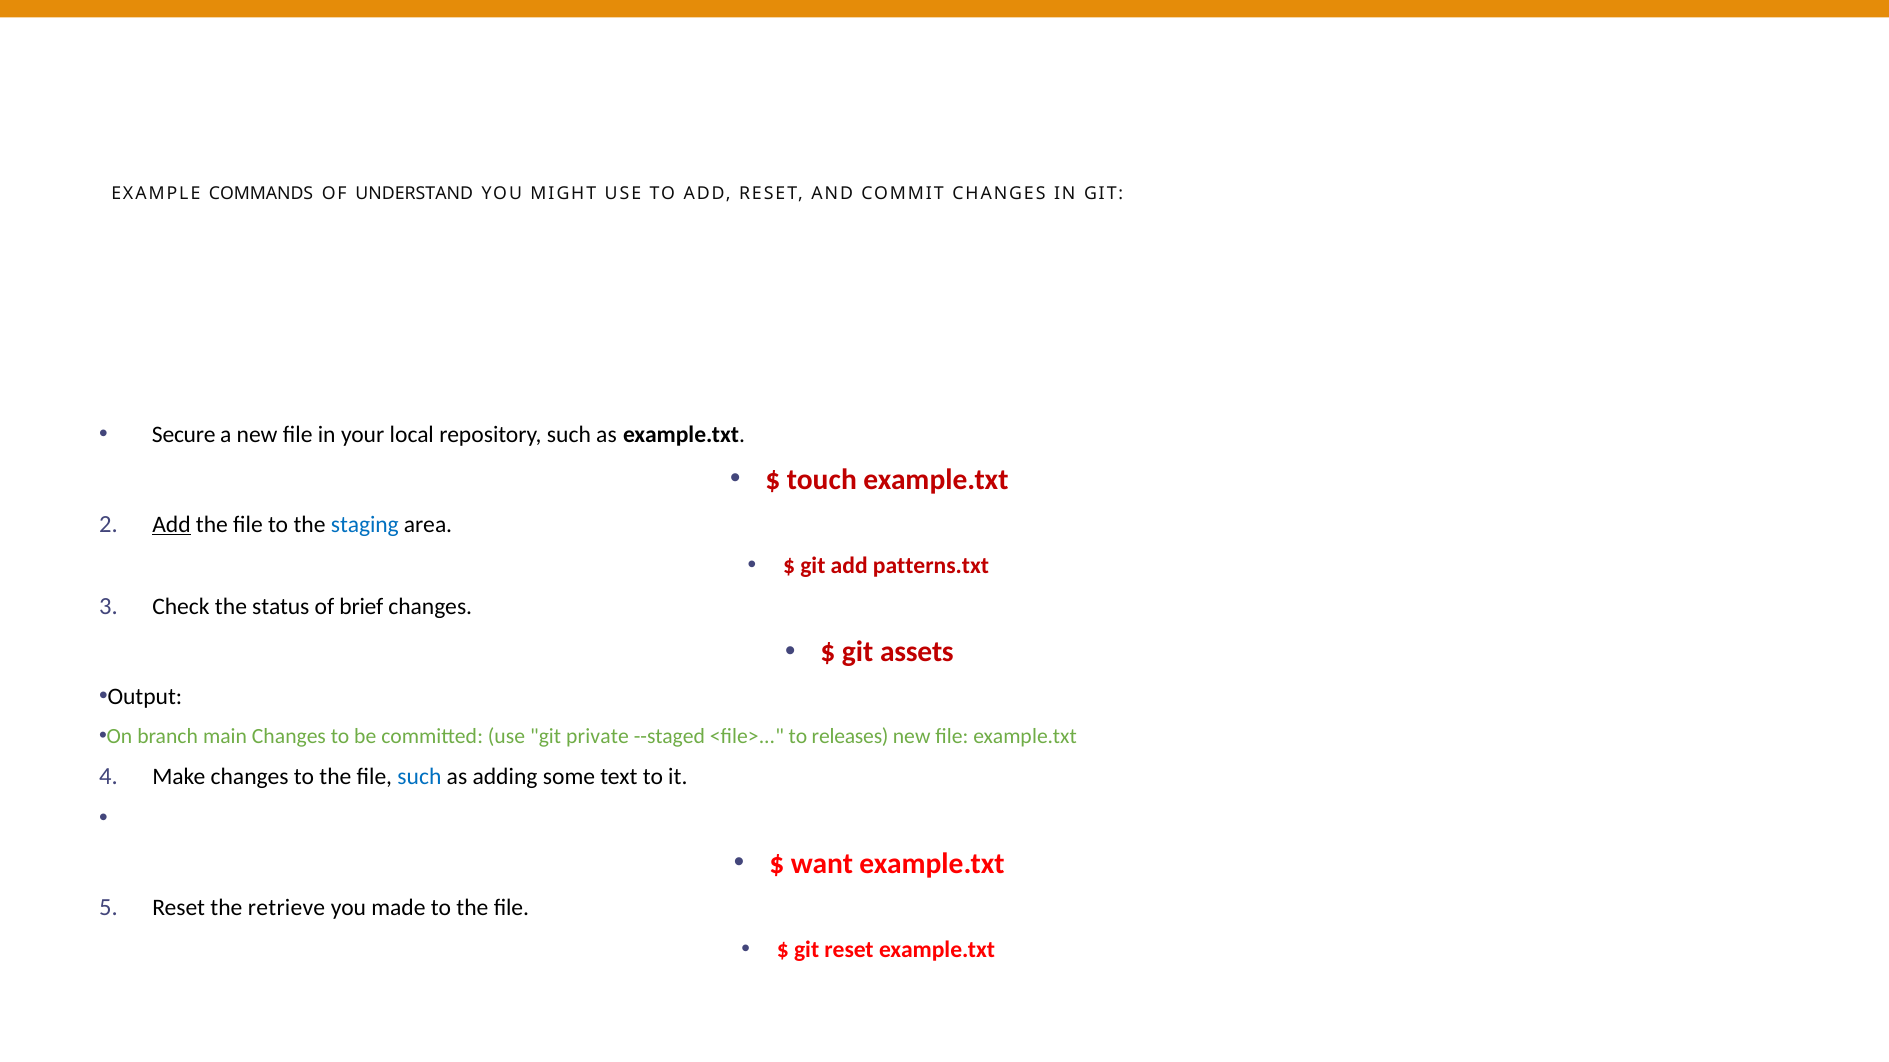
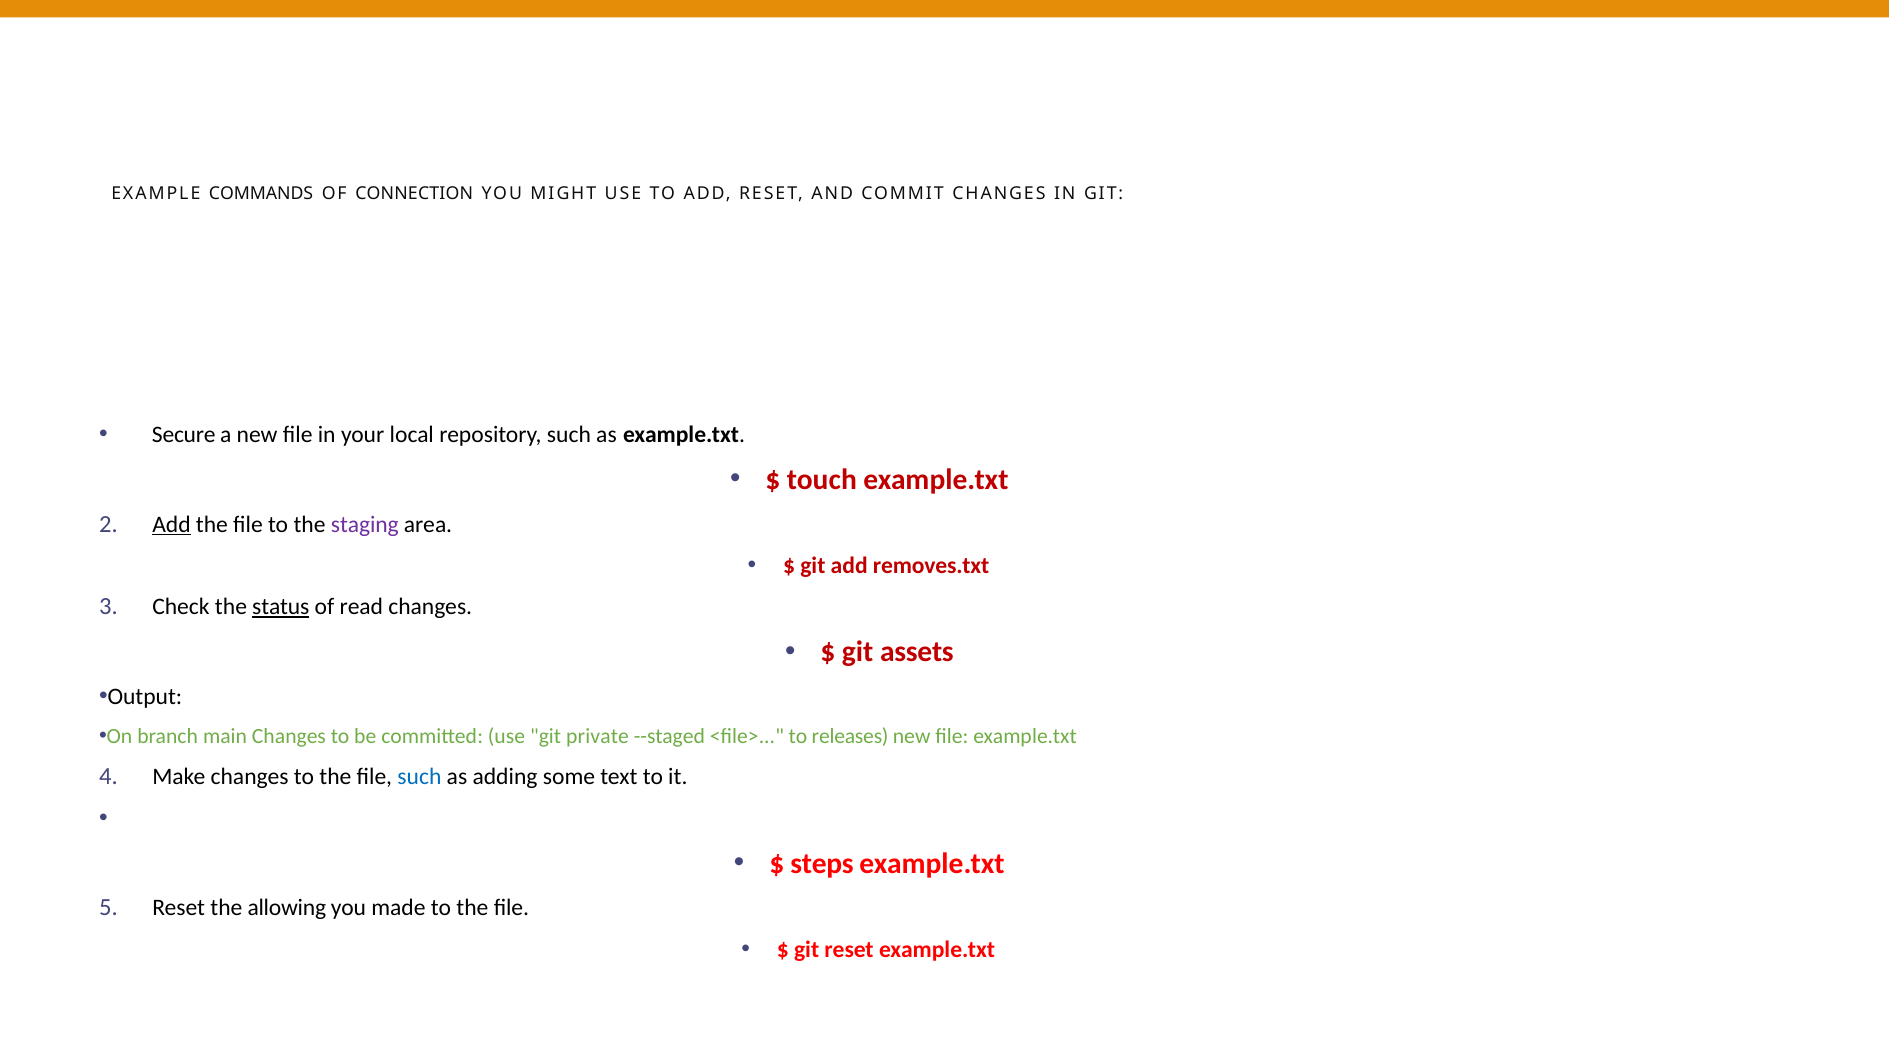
UNDERSTAND: UNDERSTAND -> CONNECTION
staging colour: blue -> purple
patterns.txt: patterns.txt -> removes.txt
status underline: none -> present
brief: brief -> read
want: want -> steps
retrieve: retrieve -> allowing
